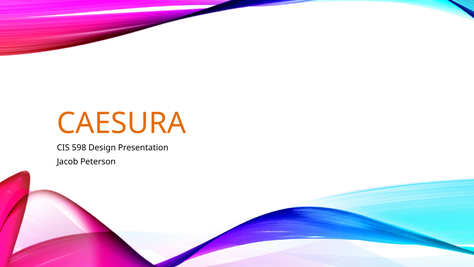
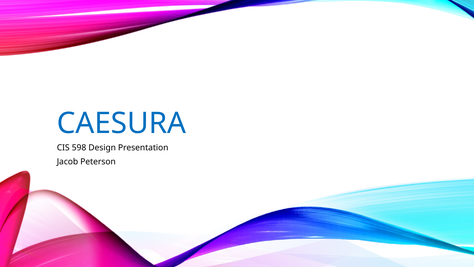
CAESURA colour: orange -> blue
